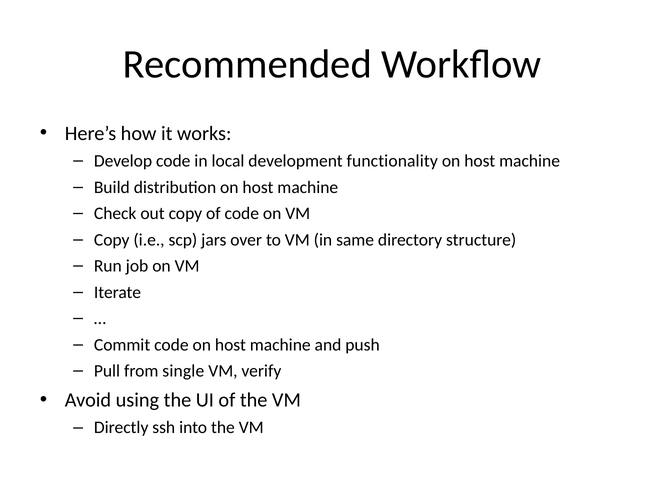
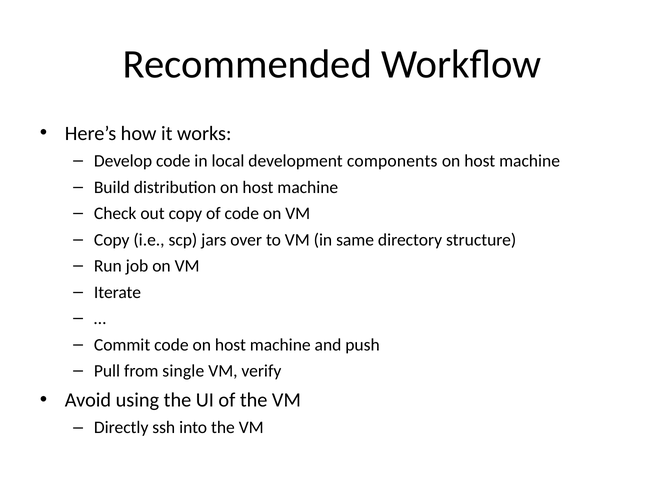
functionality: functionality -> components
